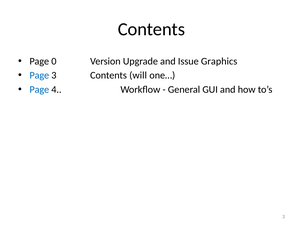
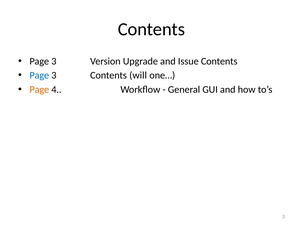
0 at (54, 61): 0 -> 3
Issue Graphics: Graphics -> Contents
Page at (39, 90) colour: blue -> orange
